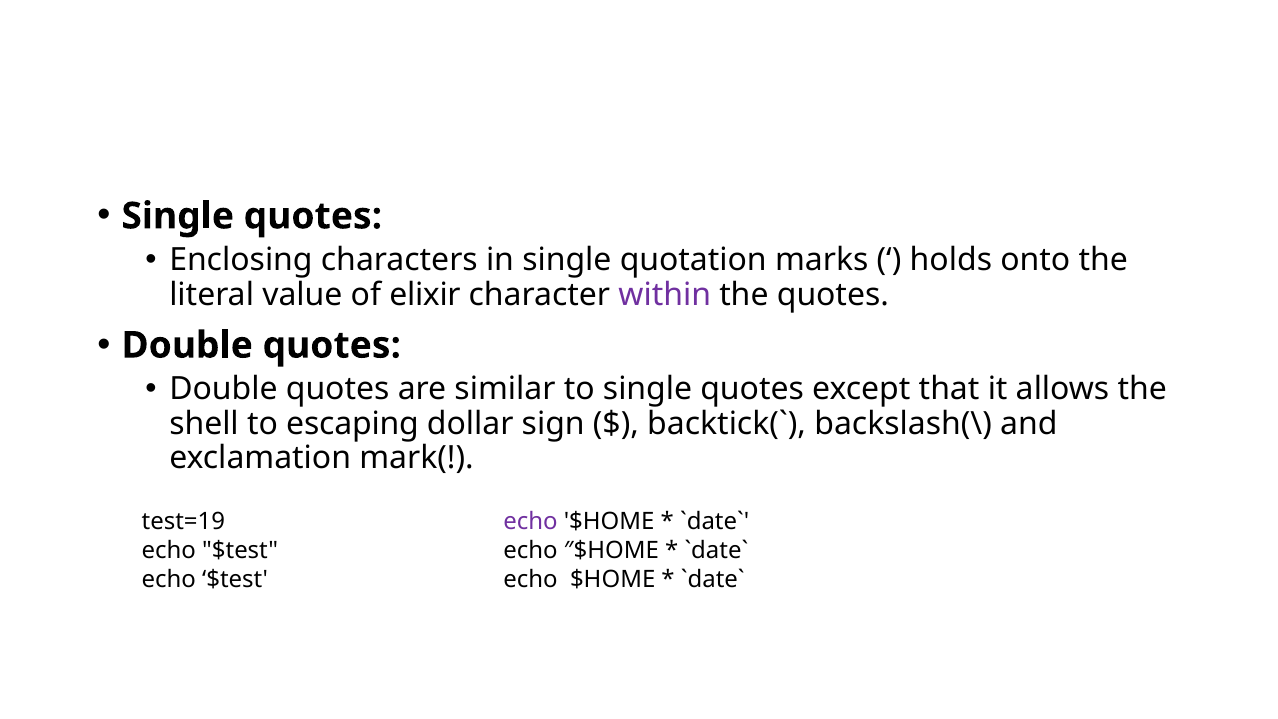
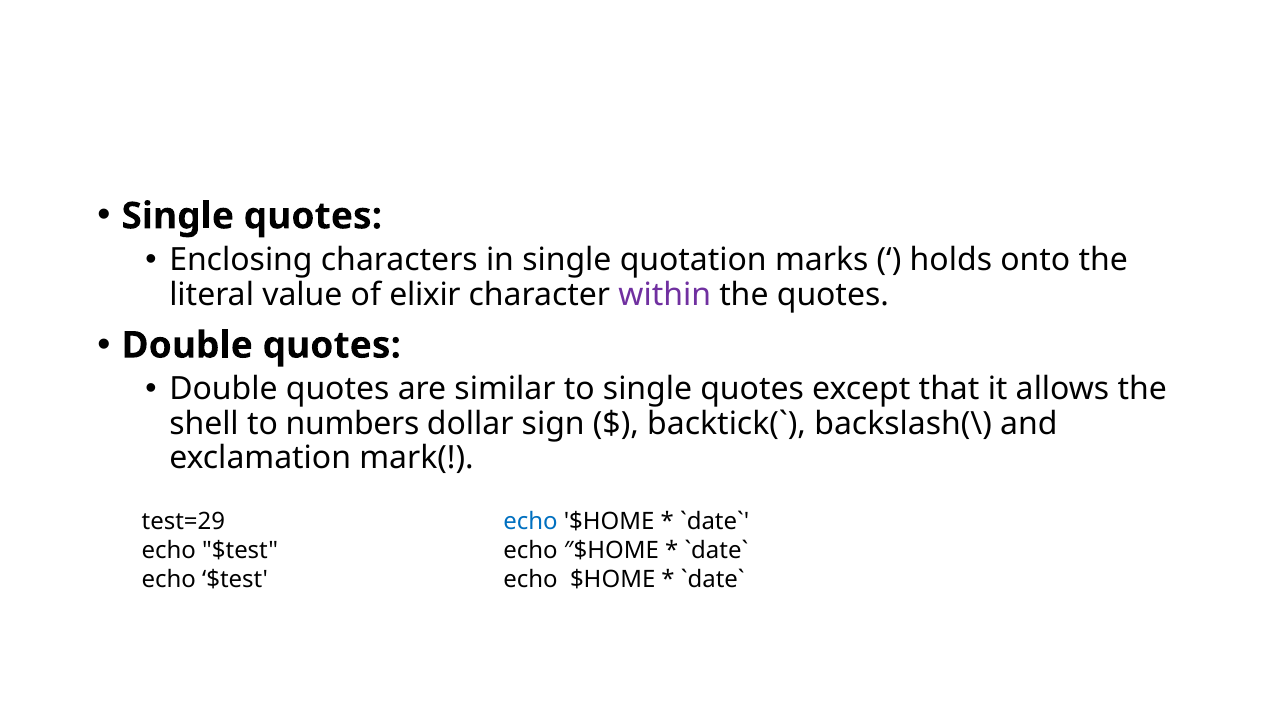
escaping: escaping -> numbers
test=19: test=19 -> test=29
echo at (531, 522) colour: purple -> blue
